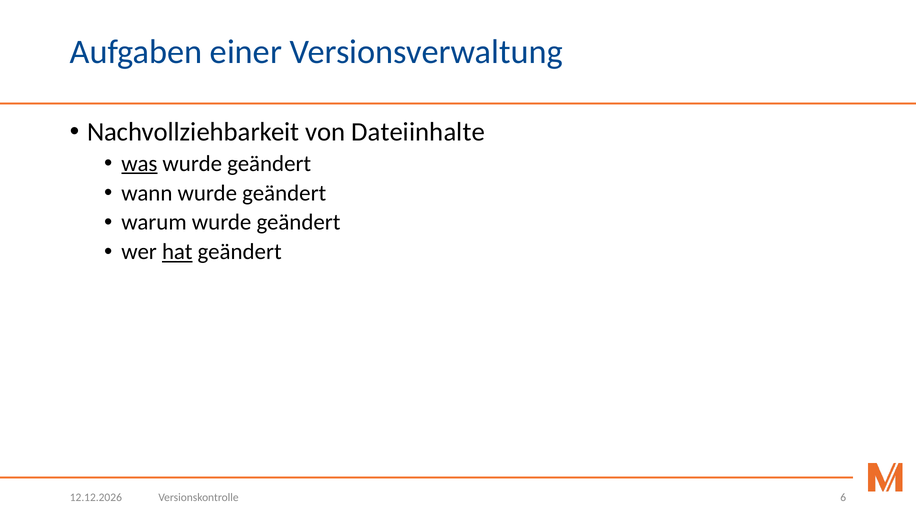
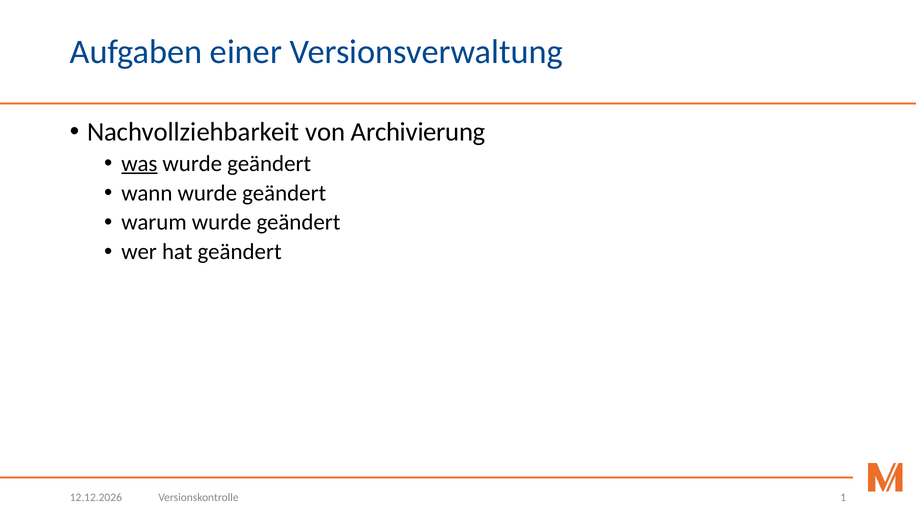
Dateiinhalte: Dateiinhalte -> Archivierung
hat underline: present -> none
6: 6 -> 1
